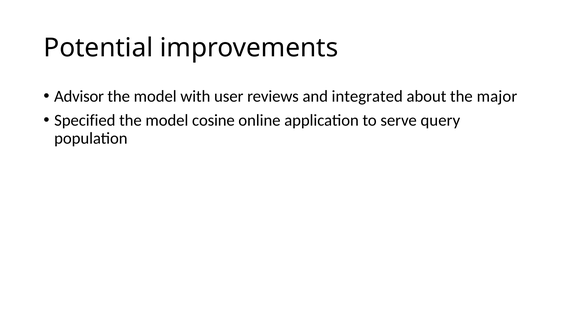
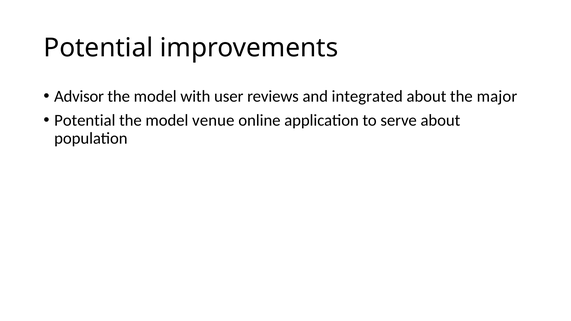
Specified at (85, 120): Specified -> Potential
cosine: cosine -> venue
serve query: query -> about
